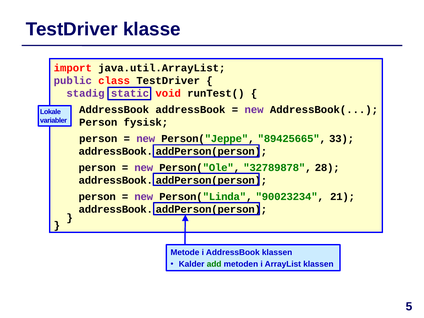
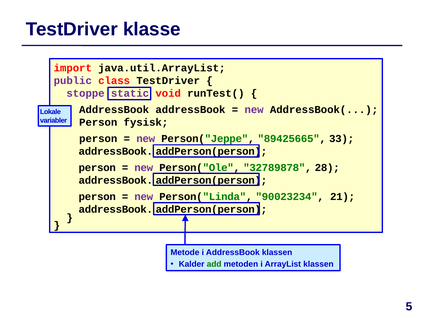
stadig: stadig -> stoppe
